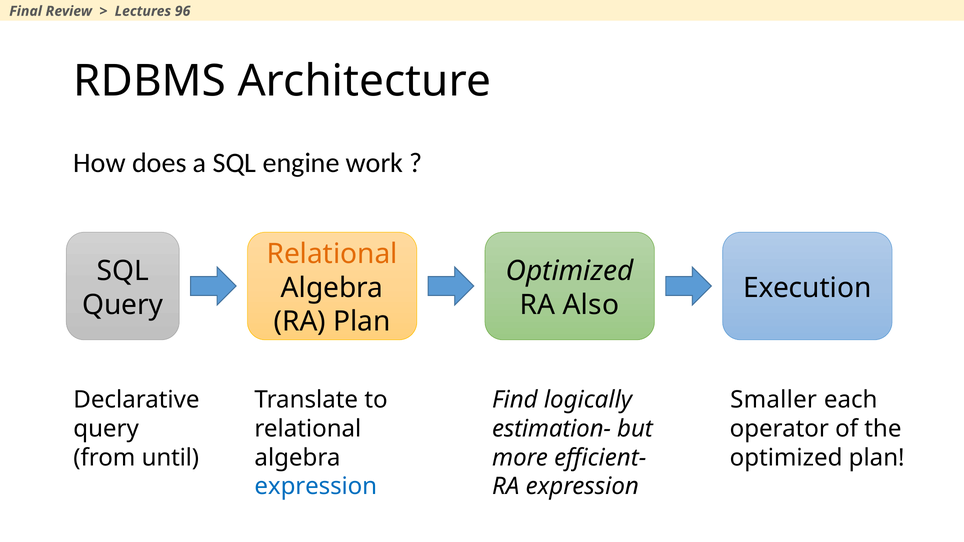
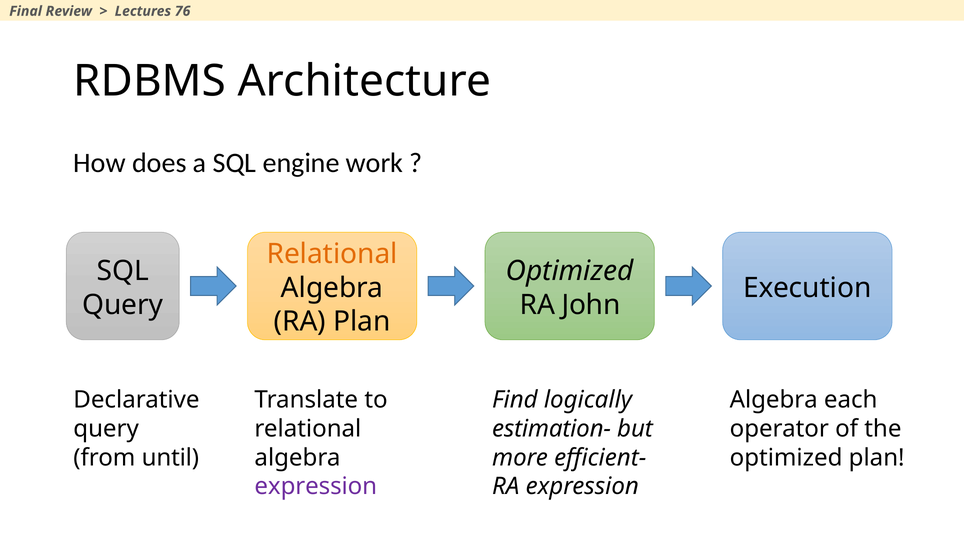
96: 96 -> 76
Also: Also -> John
Smaller at (774, 400): Smaller -> Algebra
expression at (316, 487) colour: blue -> purple
